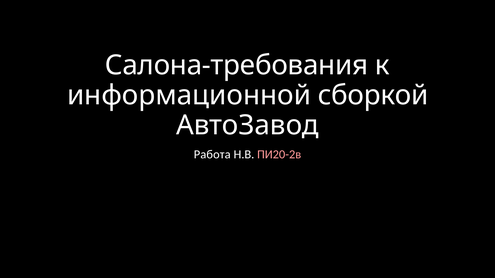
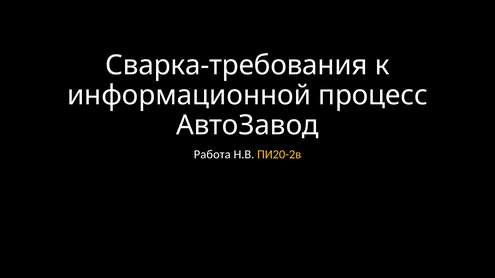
Салона-требования: Салона-требования -> Сварка-требования
сборкой: сборкой -> процесс
ПИ20-2в colour: pink -> yellow
